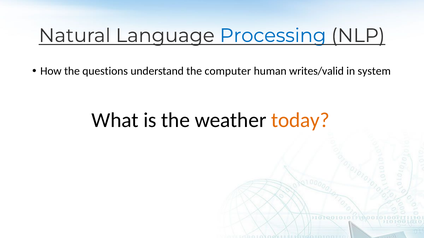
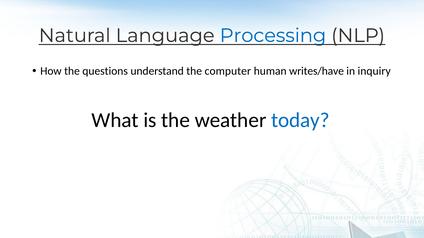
writes/valid: writes/valid -> writes/have
system: system -> inquiry
today colour: orange -> blue
